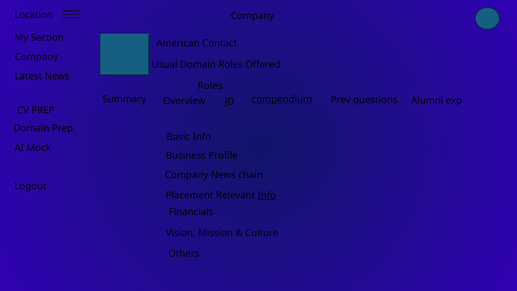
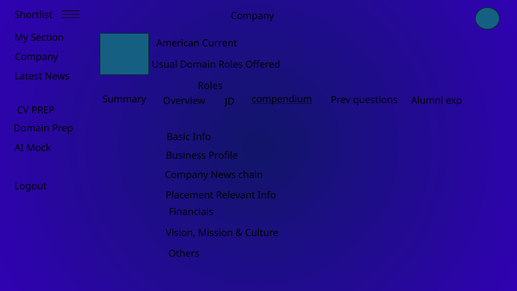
Location: Location -> Shortlist
Contact: Contact -> Current
Info at (267, 195) underline: present -> none
